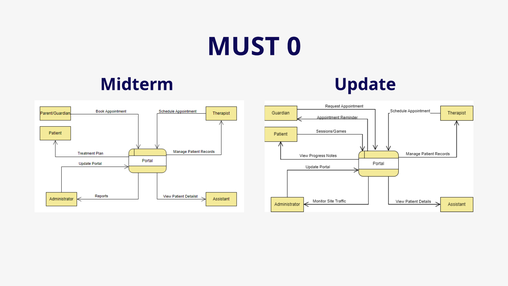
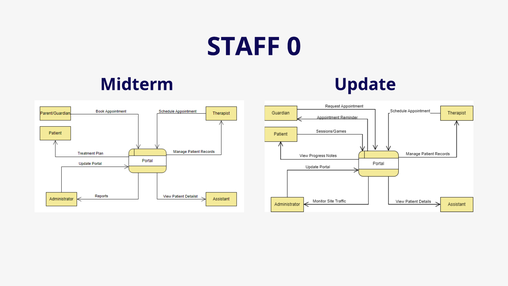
MUST at (243, 47): MUST -> STAFF
